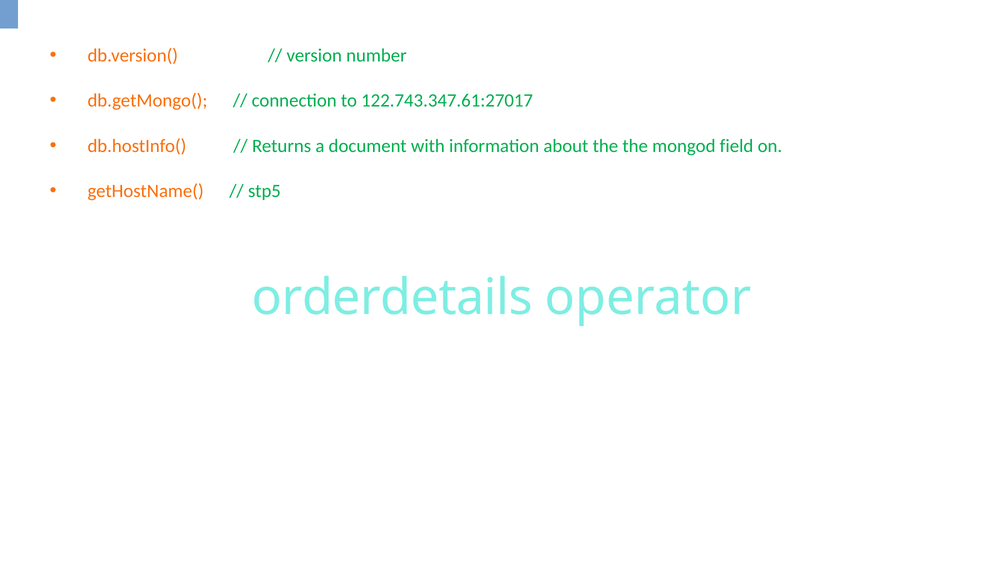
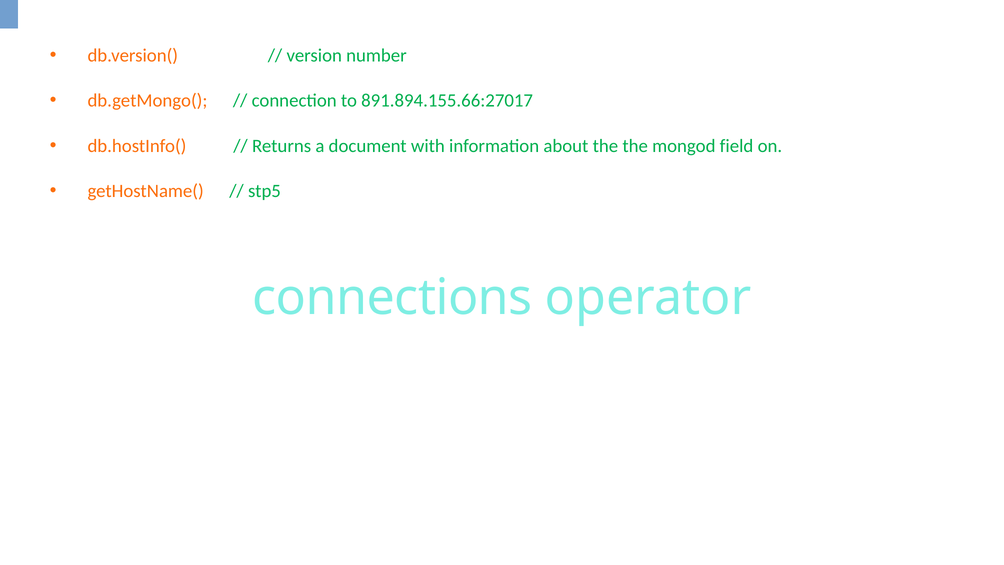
122.743.347.61:27017: 122.743.347.61:27017 -> 891.894.155.66:27017
orderdetails: orderdetails -> connections
